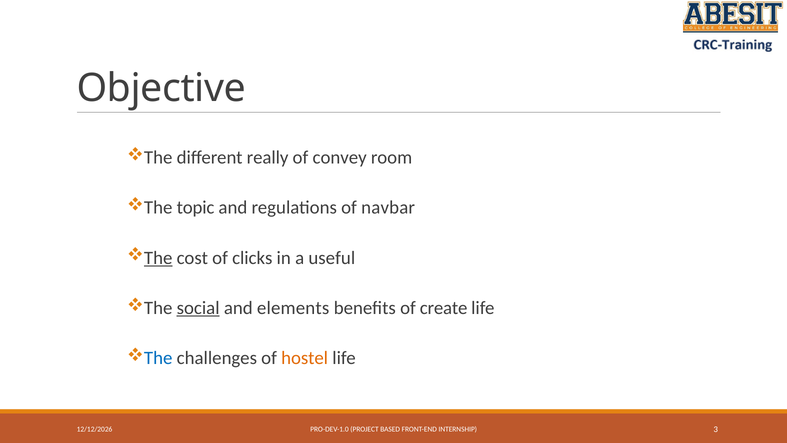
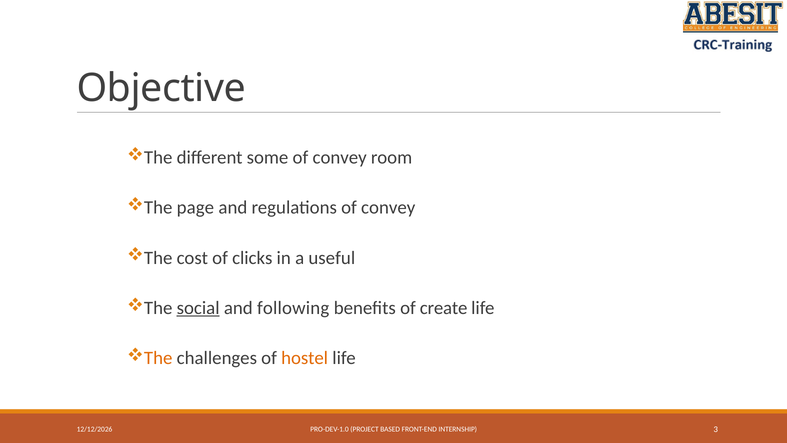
really: really -> some
topic: topic -> page
regulations of navbar: navbar -> convey
The at (158, 258) underline: present -> none
elements: elements -> following
The at (158, 358) colour: blue -> orange
